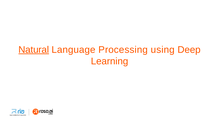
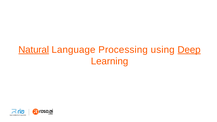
Deep underline: none -> present
